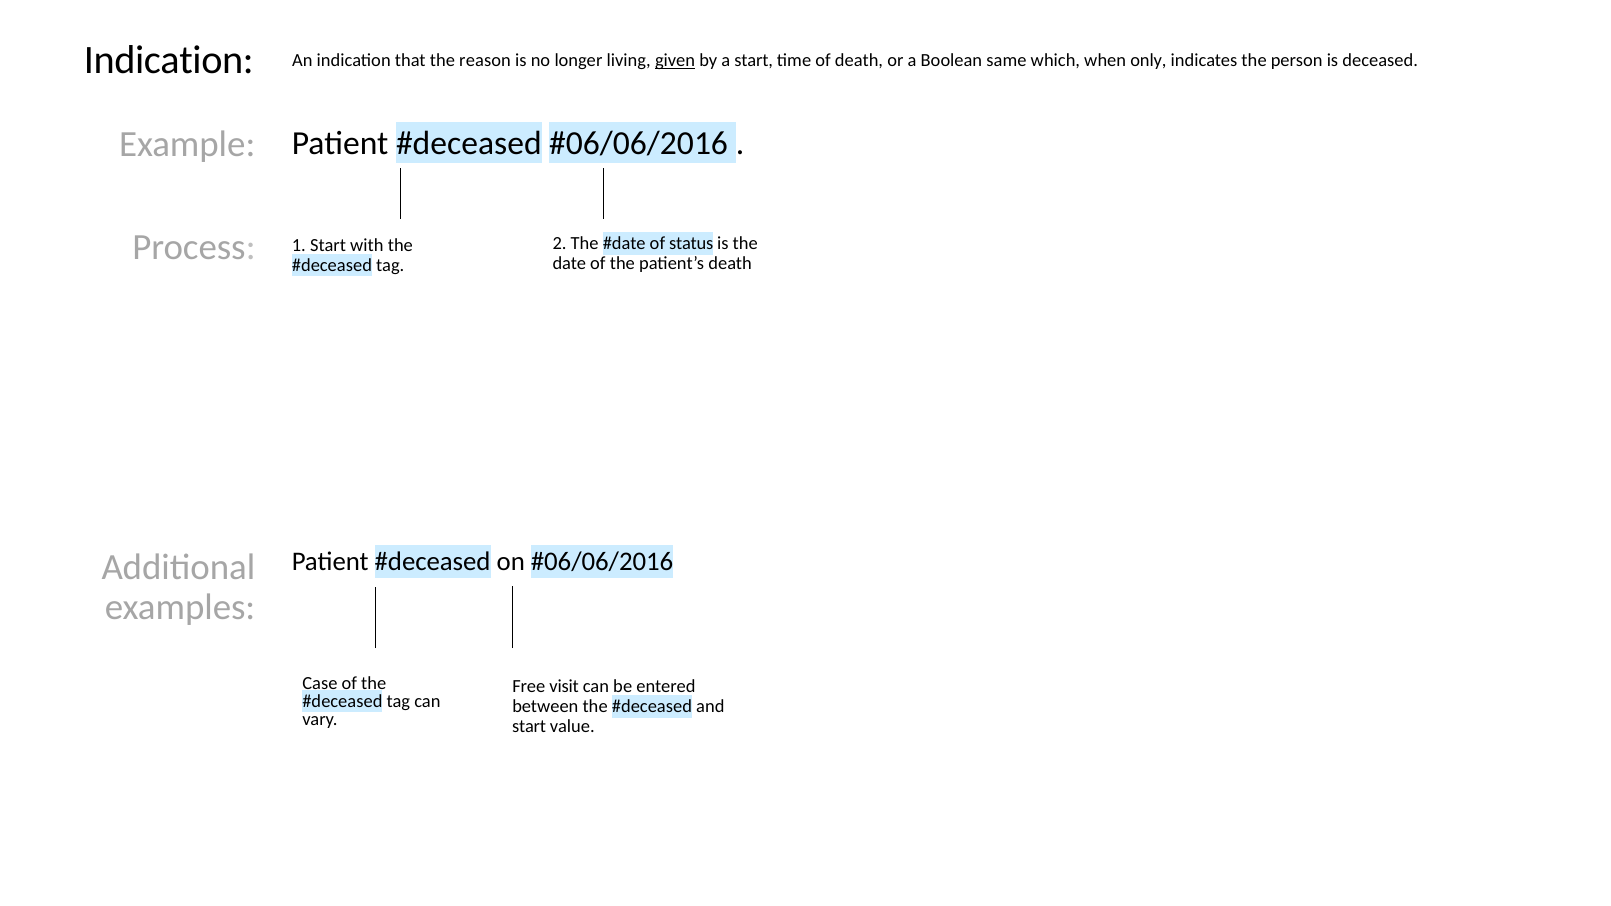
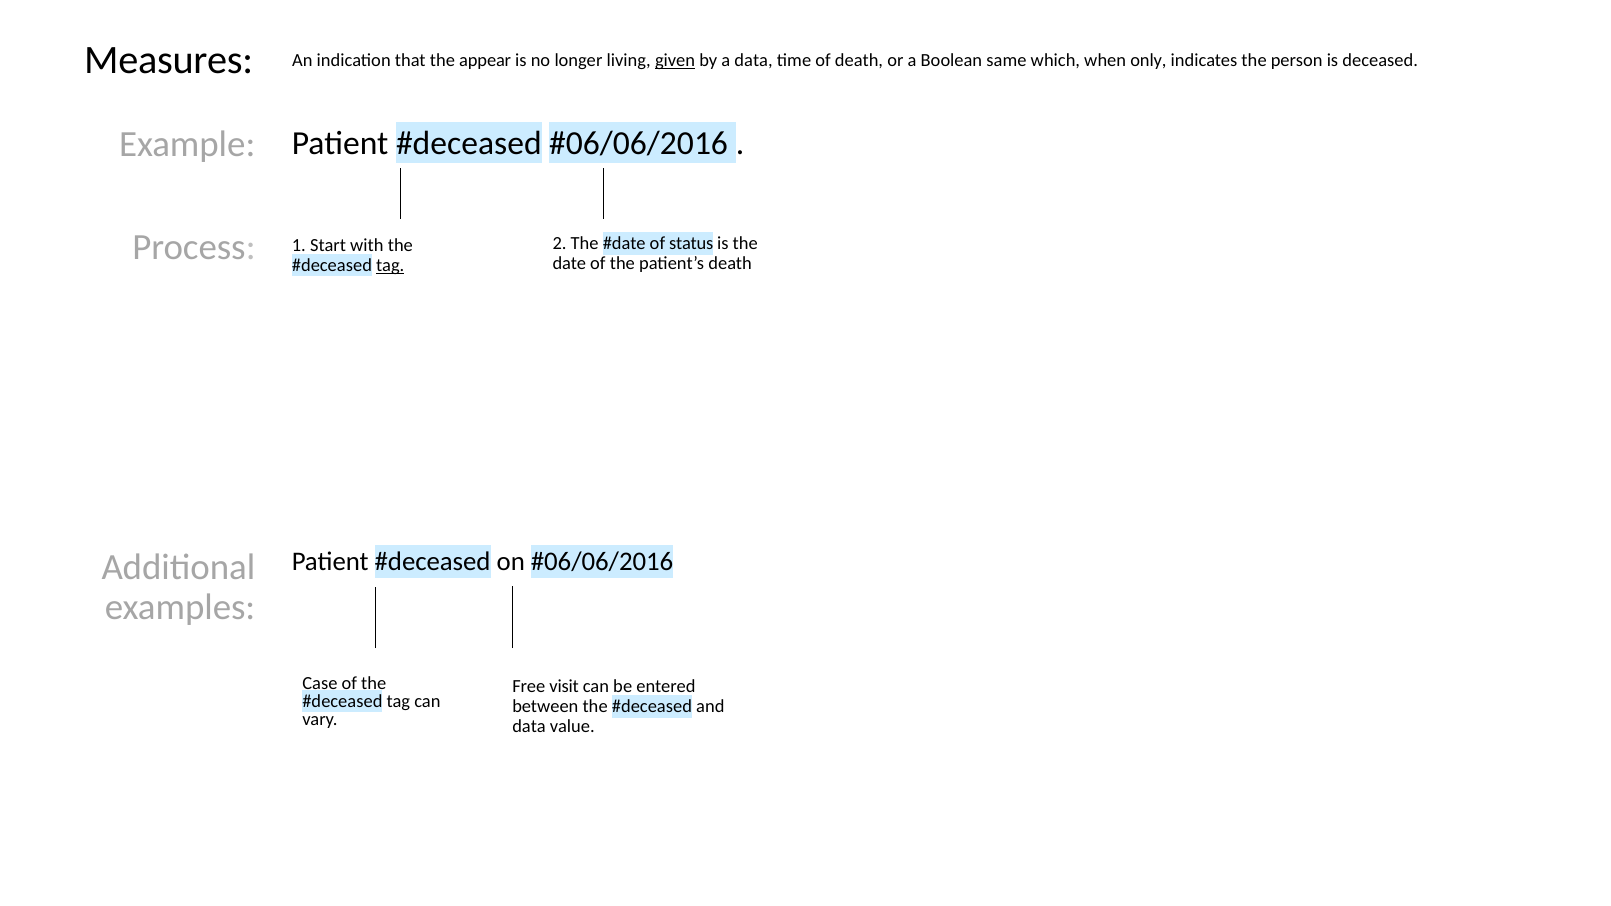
Indication at (169, 60): Indication -> Measures
reason: reason -> appear
a start: start -> data
tag at (390, 265) underline: none -> present
start at (529, 727): start -> data
